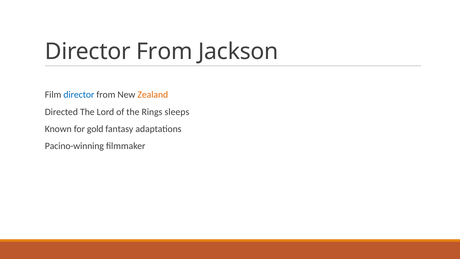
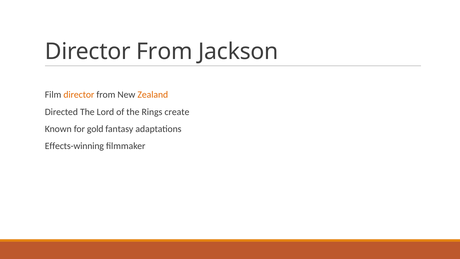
director at (79, 95) colour: blue -> orange
sleeps: sleeps -> create
Pacino-winning: Pacino-winning -> Effects-winning
